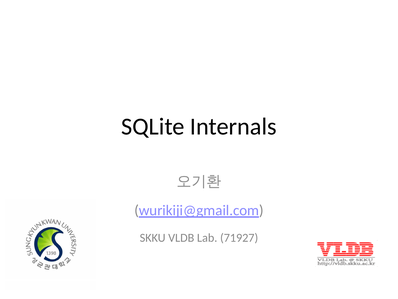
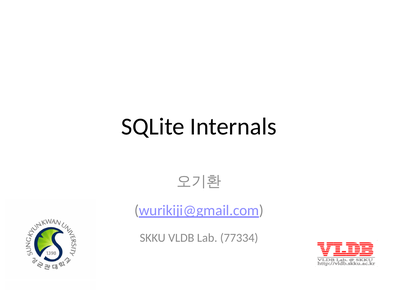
71927: 71927 -> 77334
